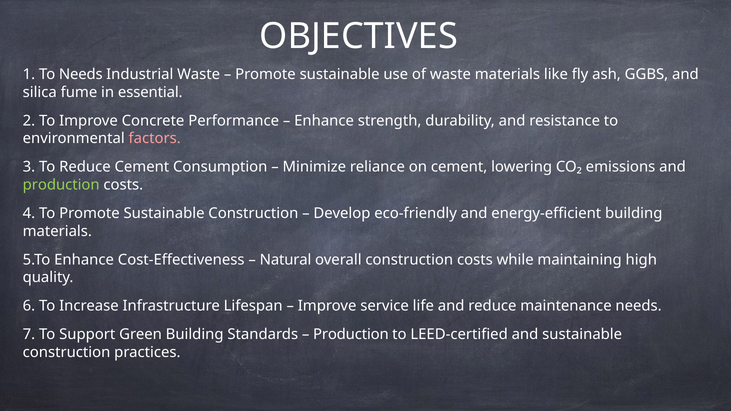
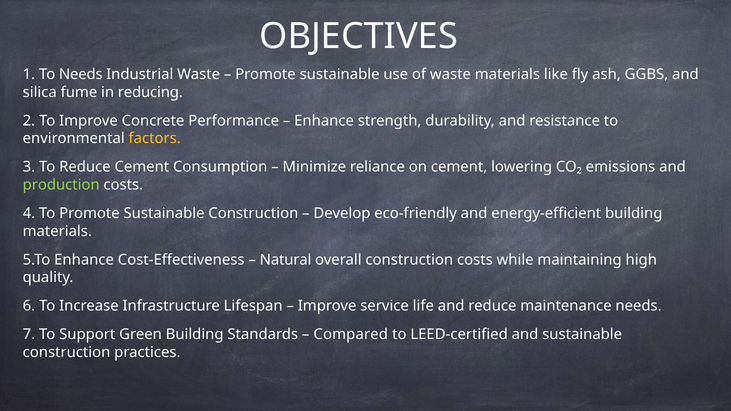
essential: essential -> reducing
factors colour: pink -> yellow
Production at (351, 335): Production -> Compared
